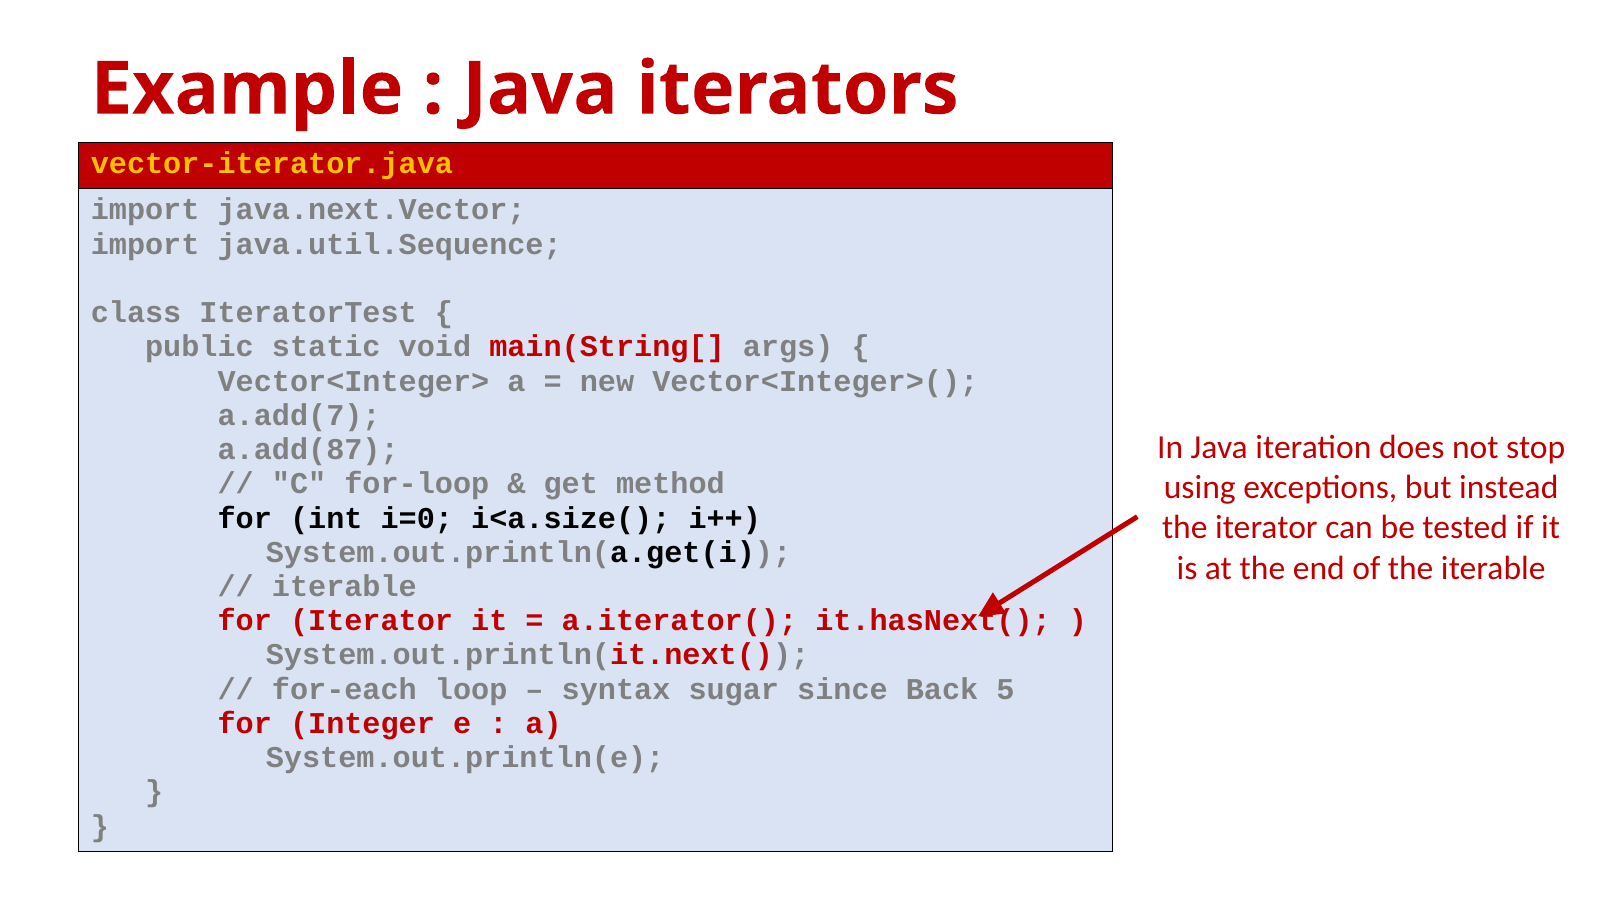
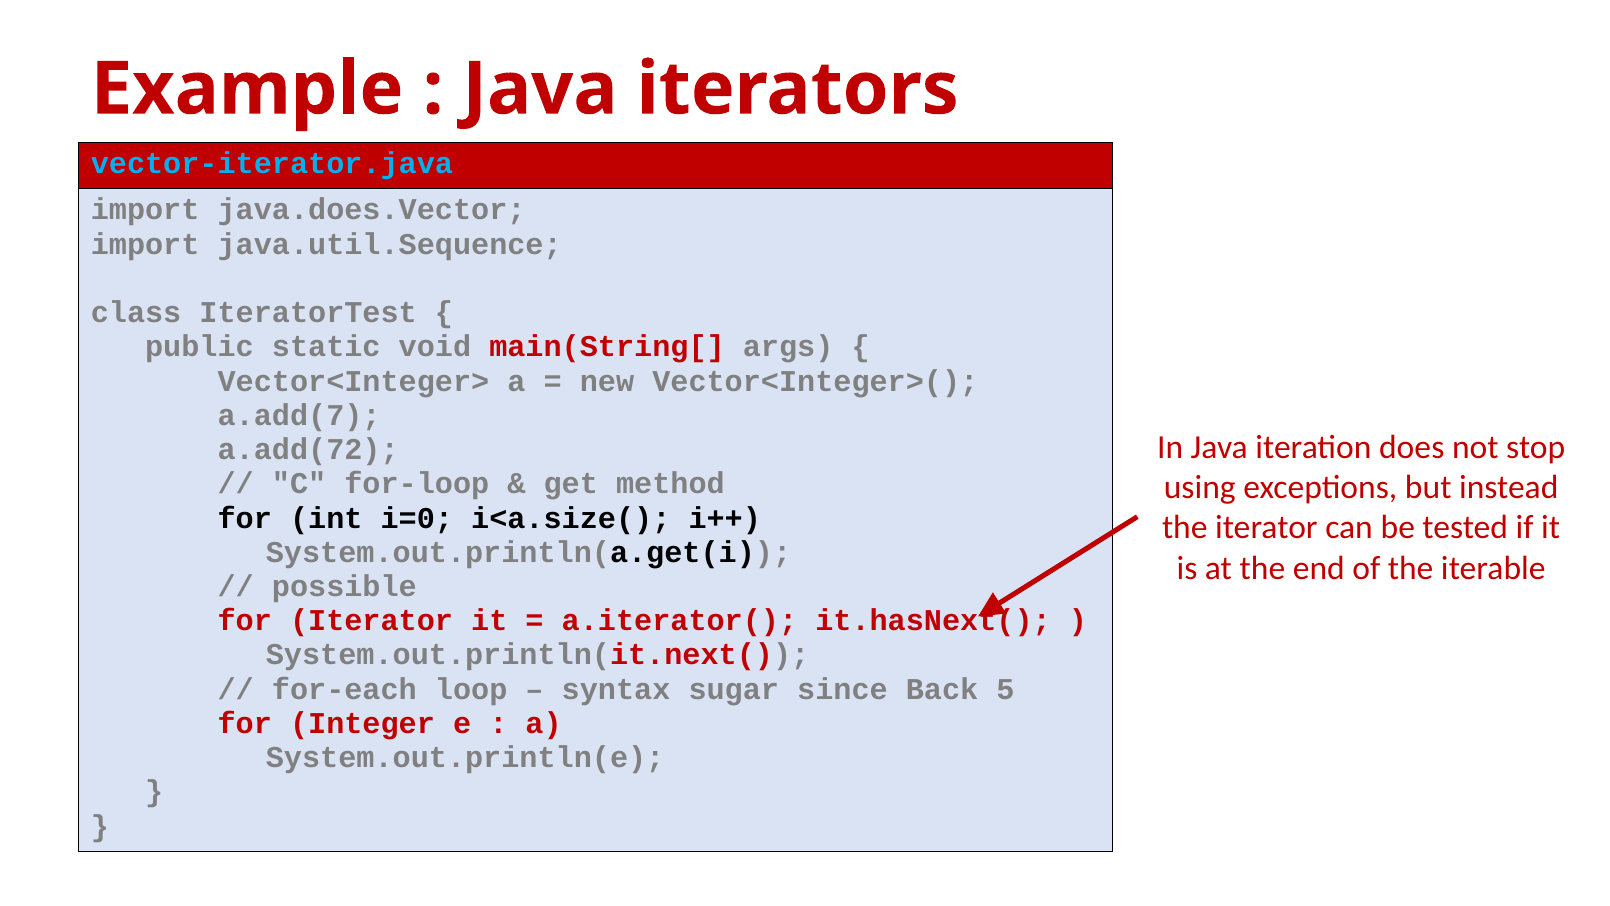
vector-iterator.java colour: yellow -> light blue
java.next.Vector: java.next.Vector -> java.does.Vector
a.add(87: a.add(87 -> a.add(72
iterable at (344, 586): iterable -> possible
